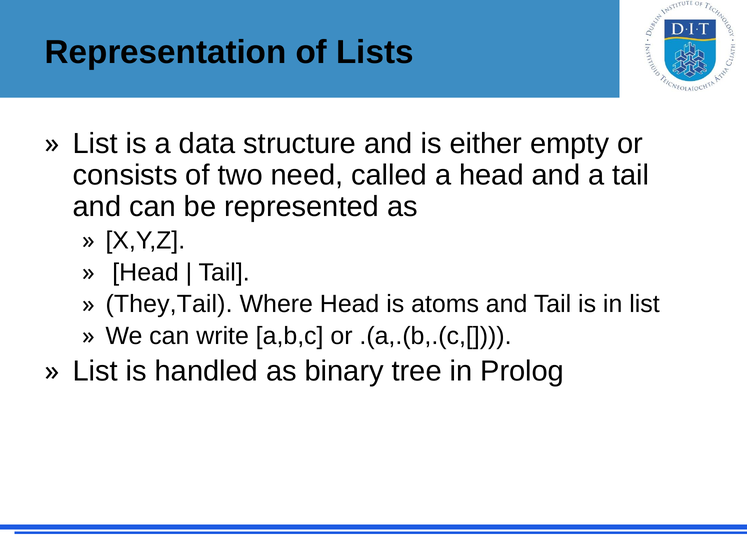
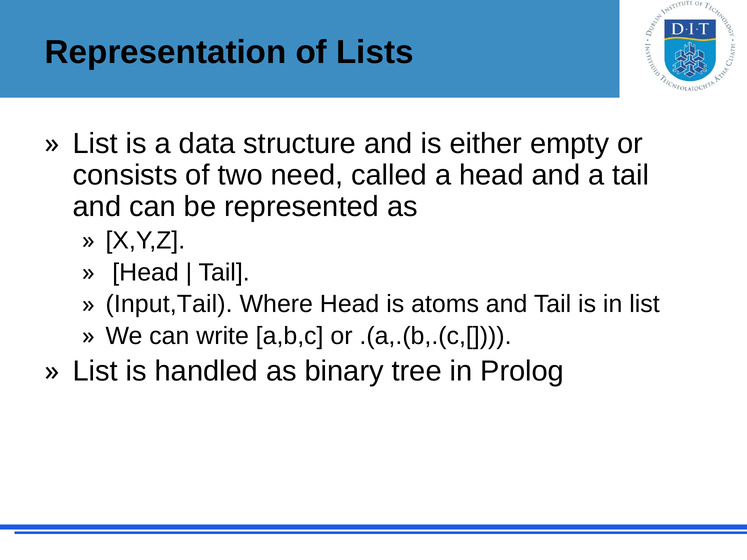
They,Tail: They,Tail -> Input,Tail
